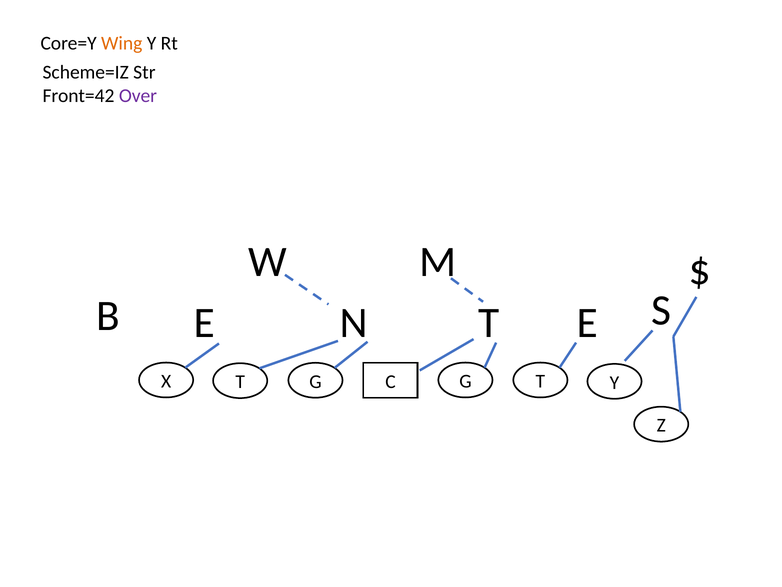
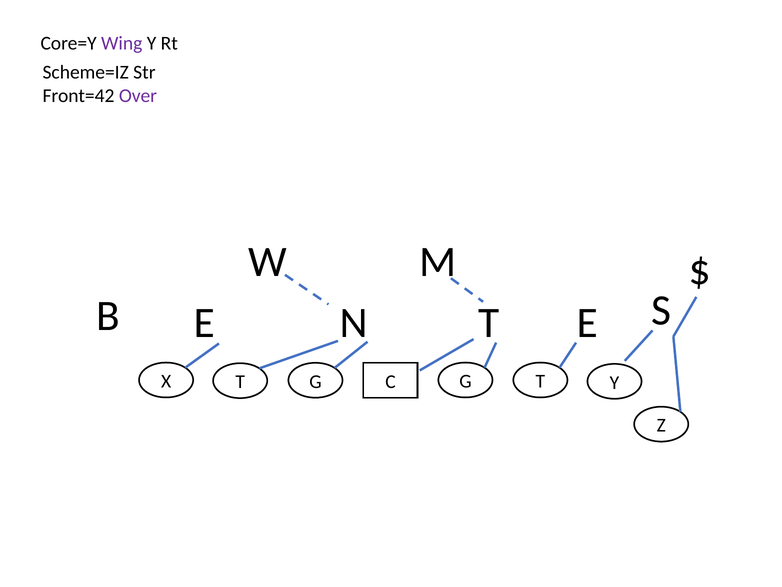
Wing colour: orange -> purple
